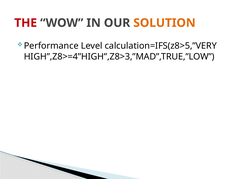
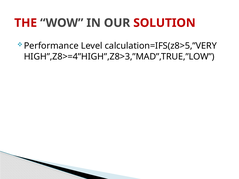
SOLUTION colour: orange -> red
